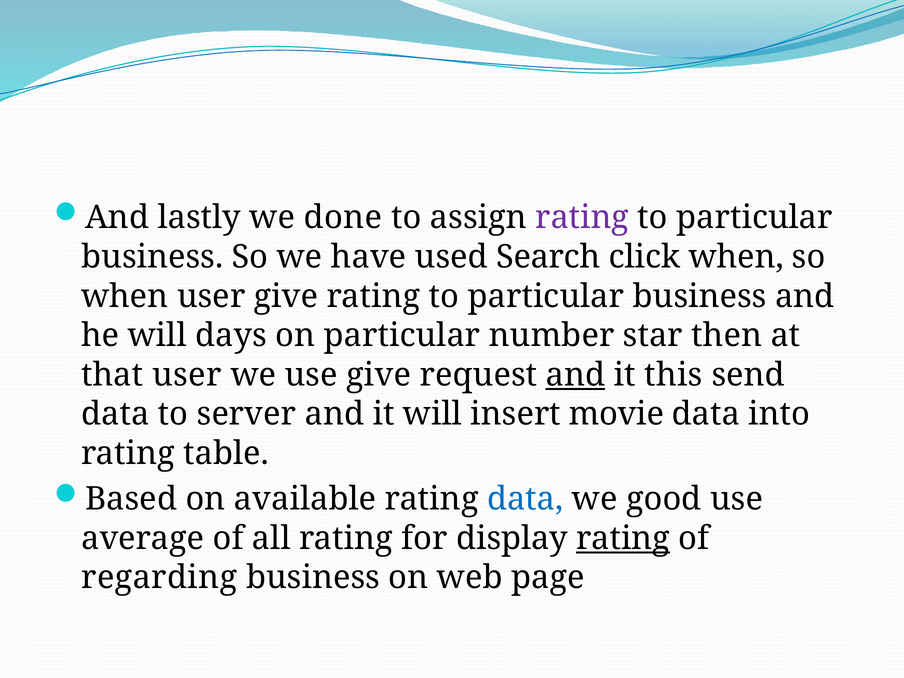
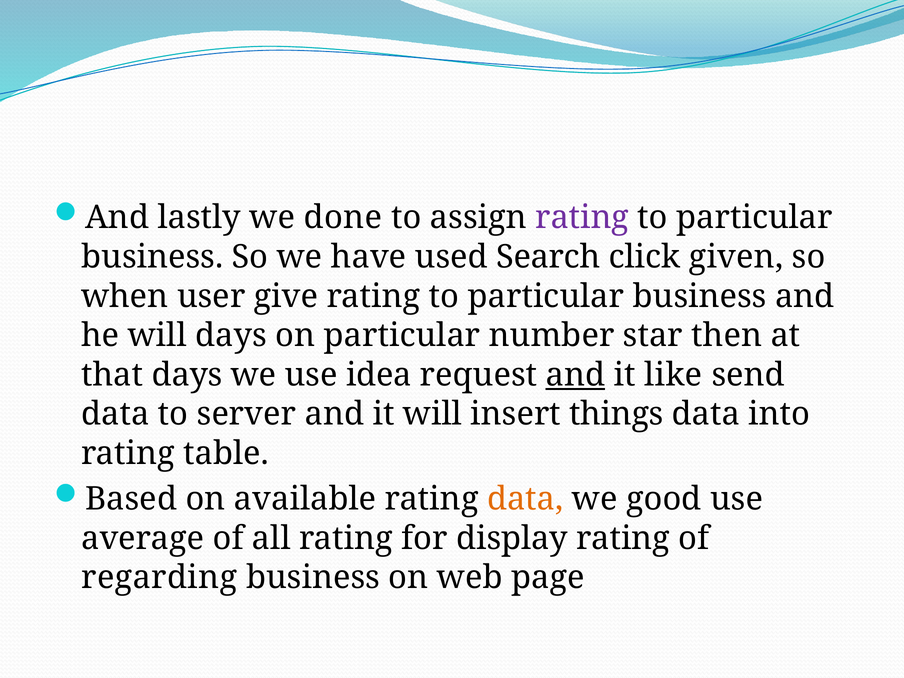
click when: when -> given
that user: user -> days
use give: give -> idea
this: this -> like
movie: movie -> things
data at (525, 499) colour: blue -> orange
rating at (623, 538) underline: present -> none
